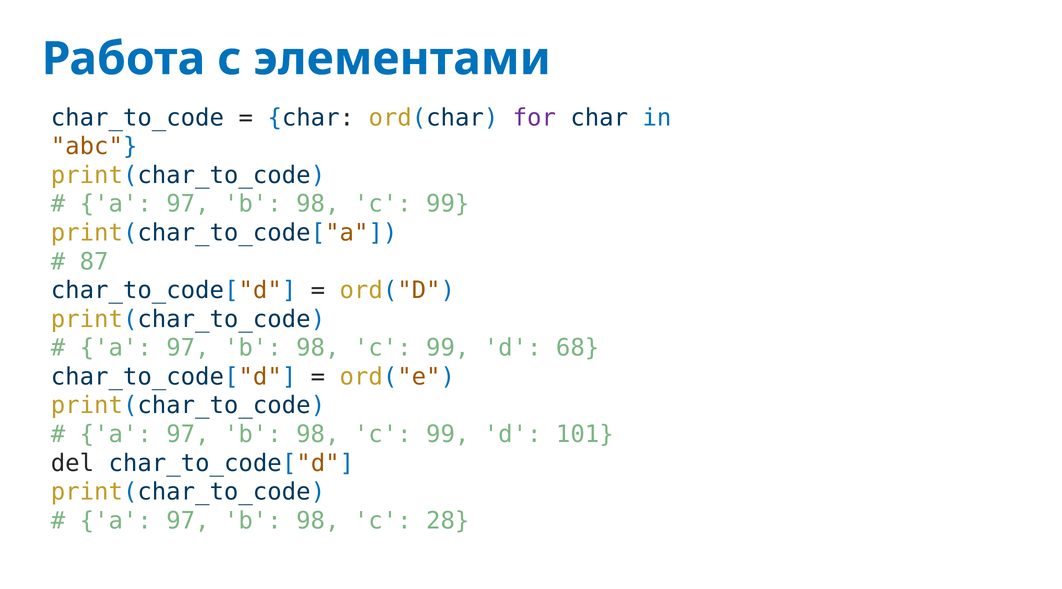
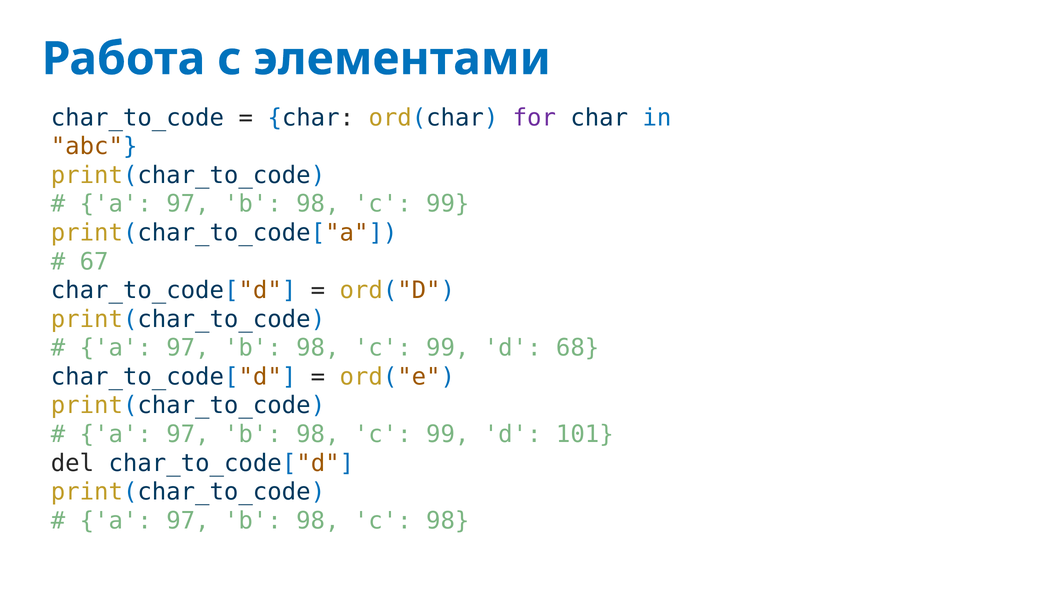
87: 87 -> 67
c 28: 28 -> 98
